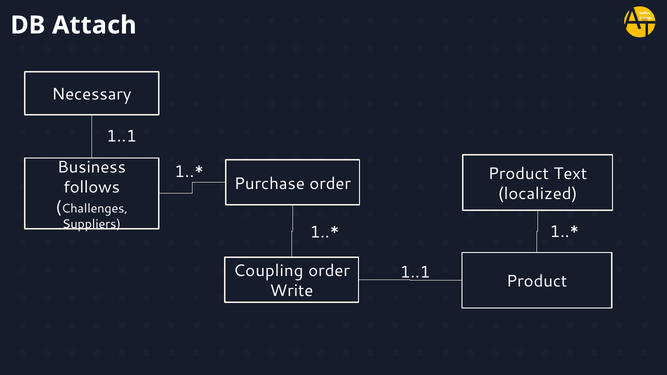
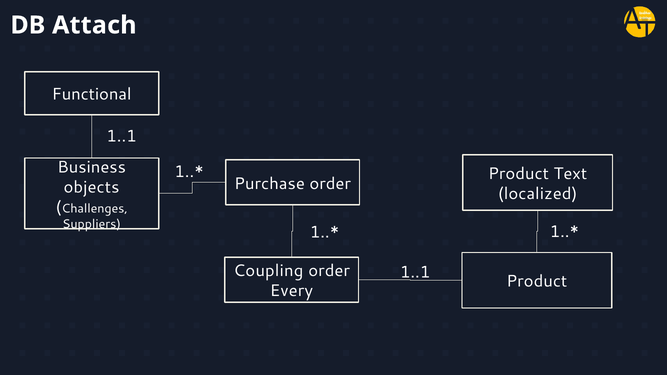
Necessary: Necessary -> Functional
follows: follows -> objects
Write: Write -> Every
